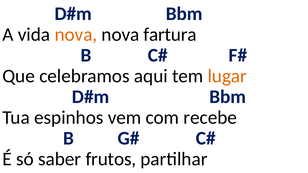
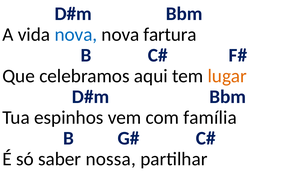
nova at (76, 35) colour: orange -> blue
recebe: recebe -> família
frutos: frutos -> nossa
